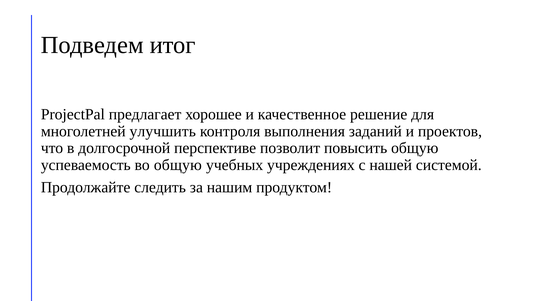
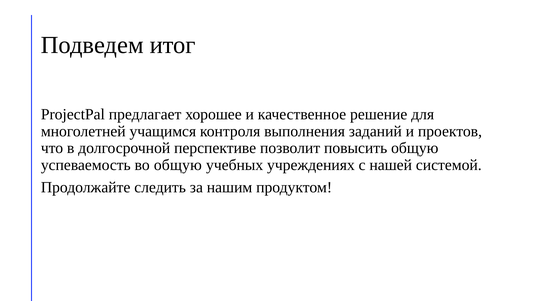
улучшить: улучшить -> учащимся
